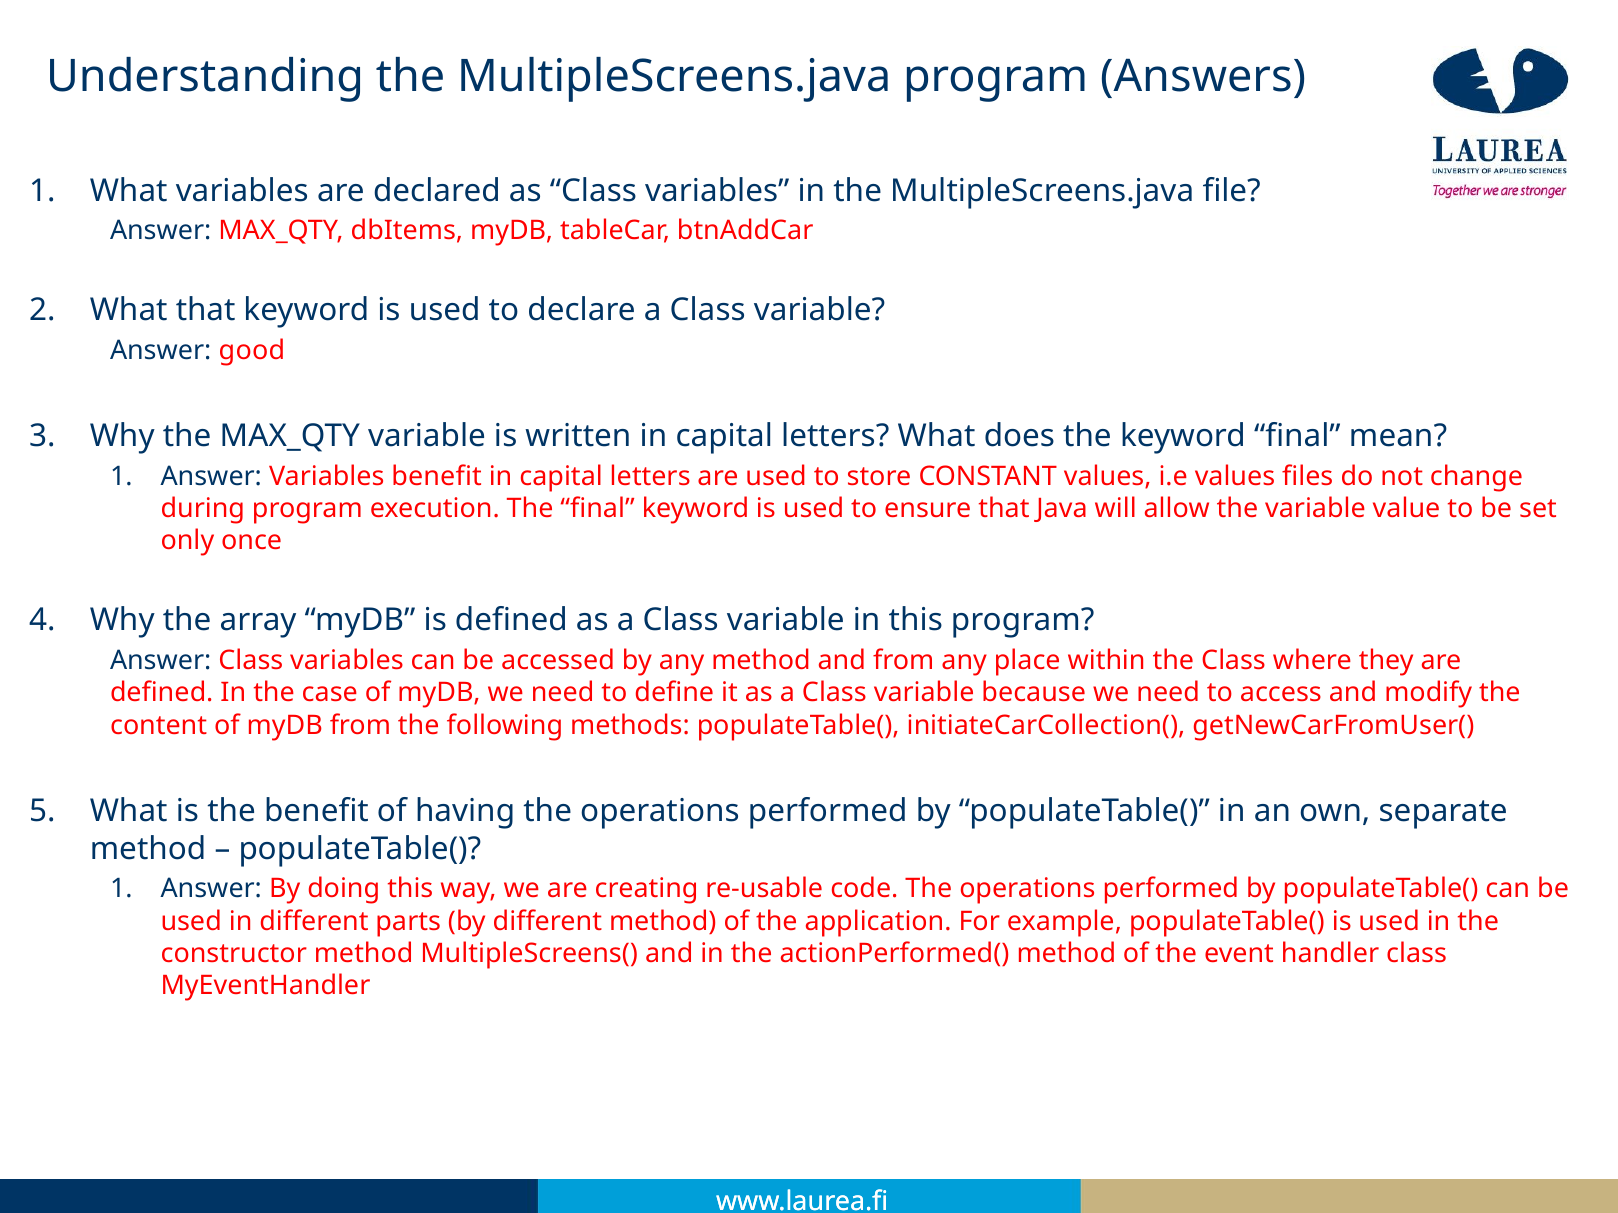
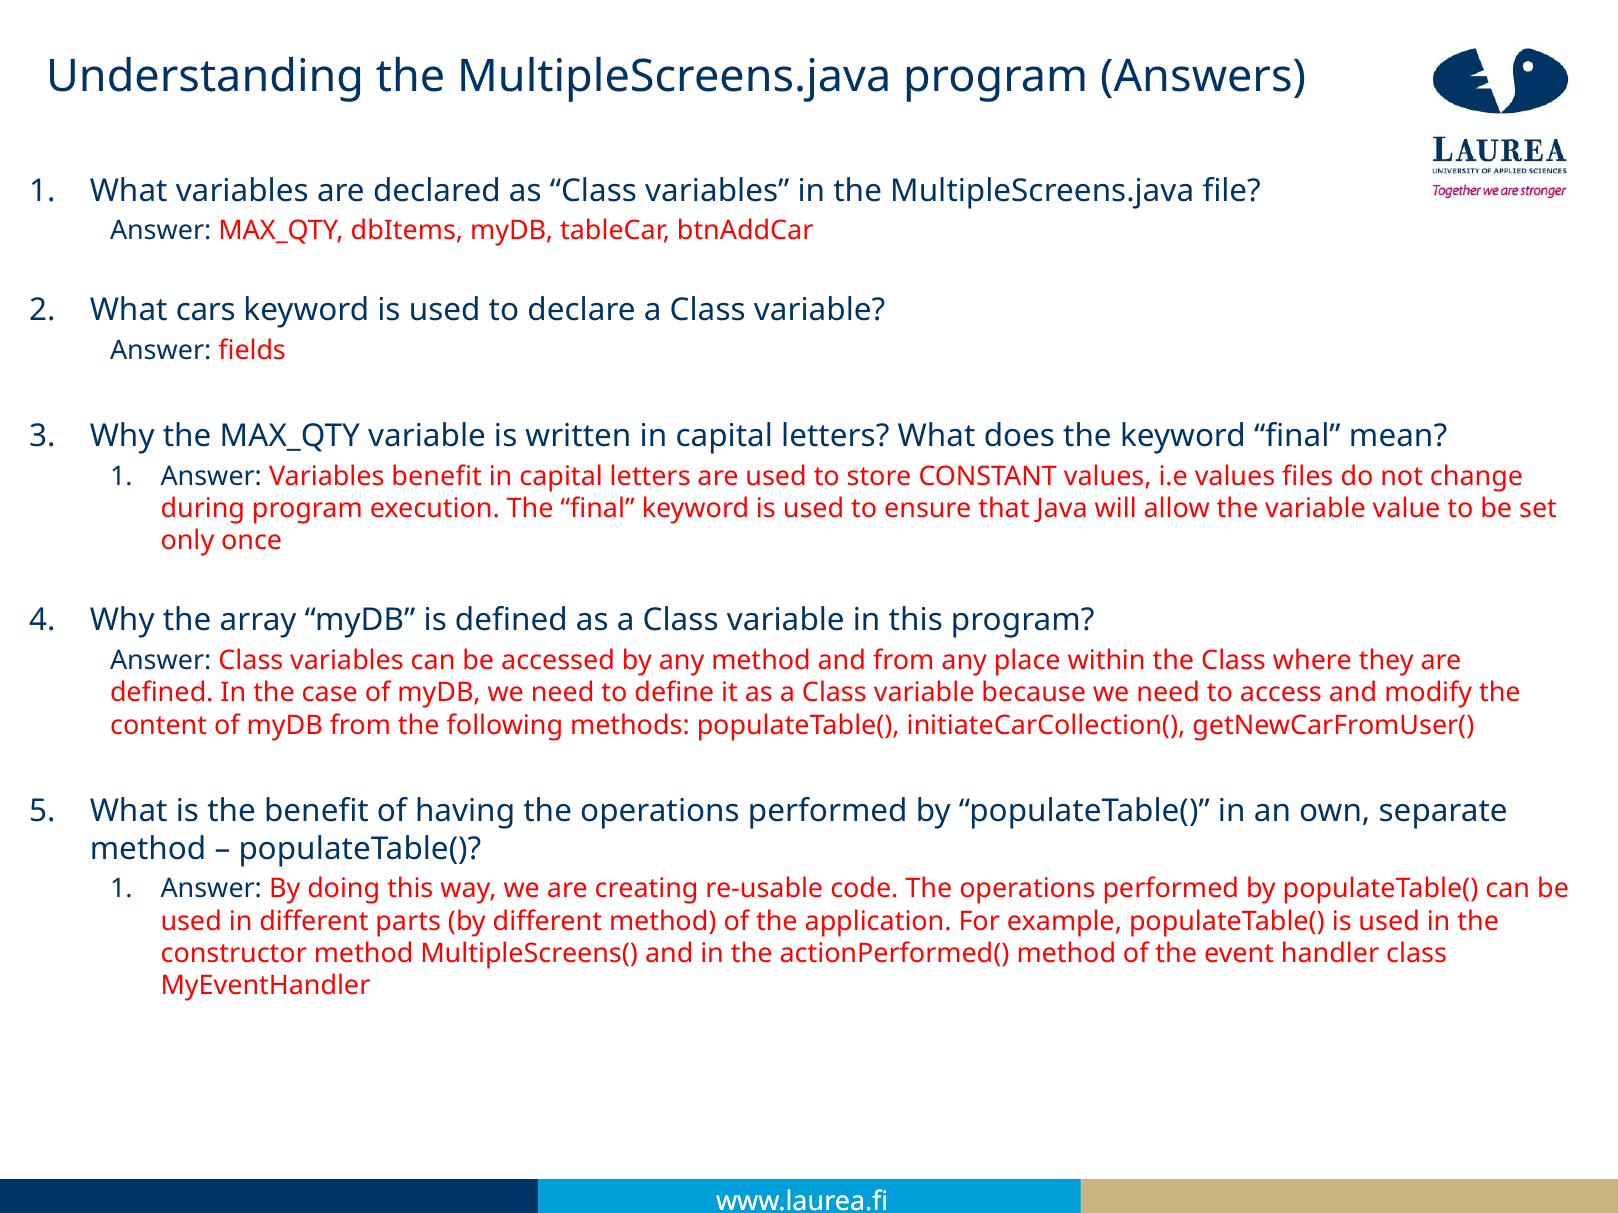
What that: that -> cars
good: good -> fields
